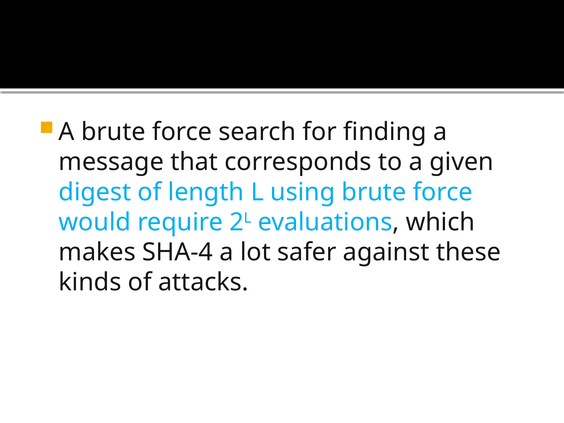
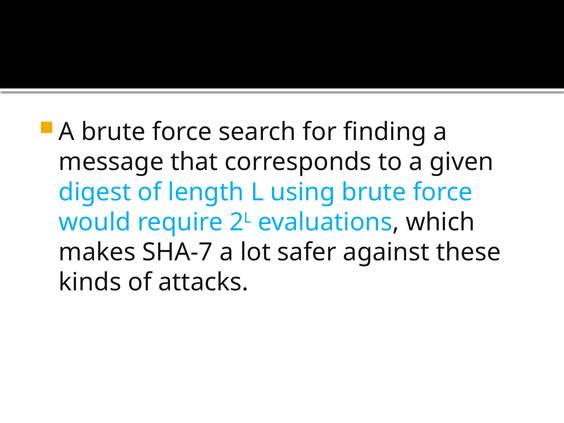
SHA-4: SHA-4 -> SHA-7
